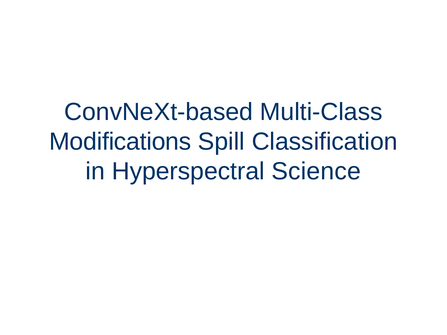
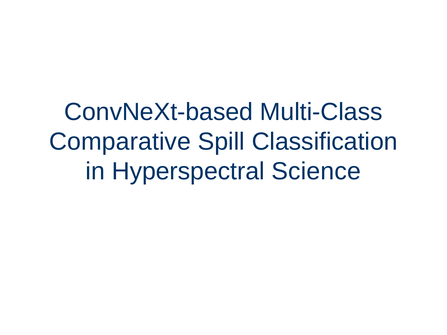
Modifications: Modifications -> Comparative
